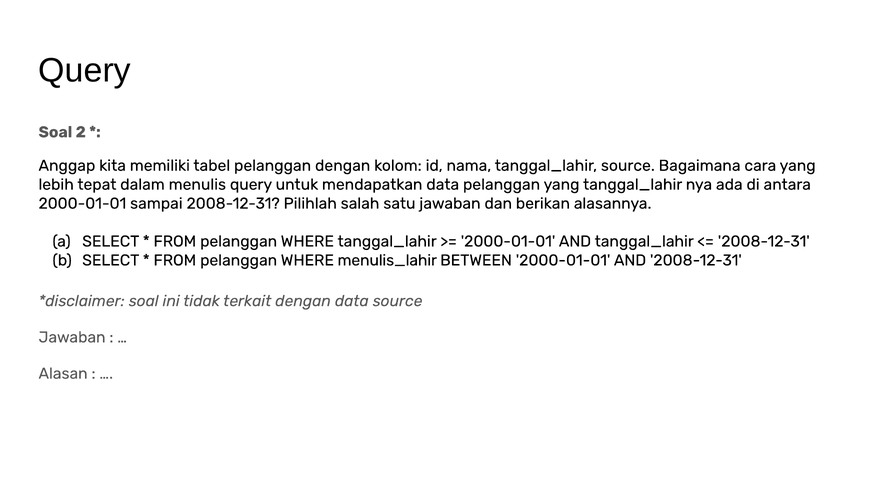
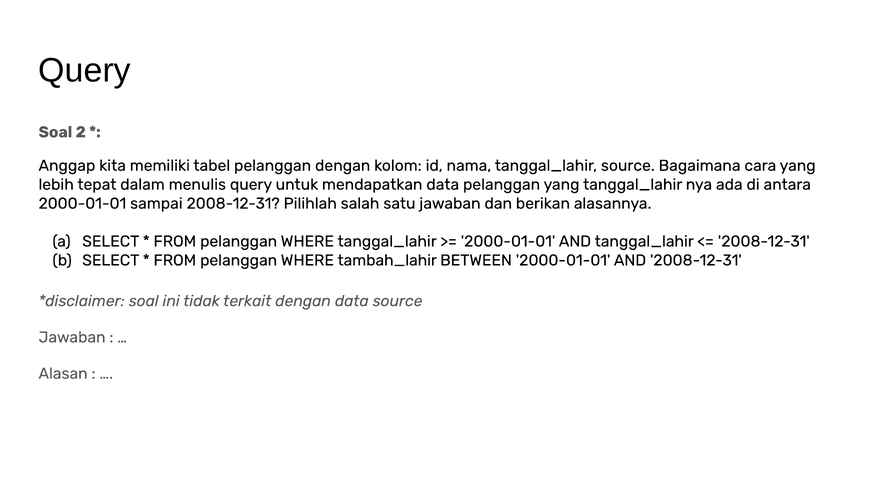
menulis_lahir: menulis_lahir -> tambah_lahir
